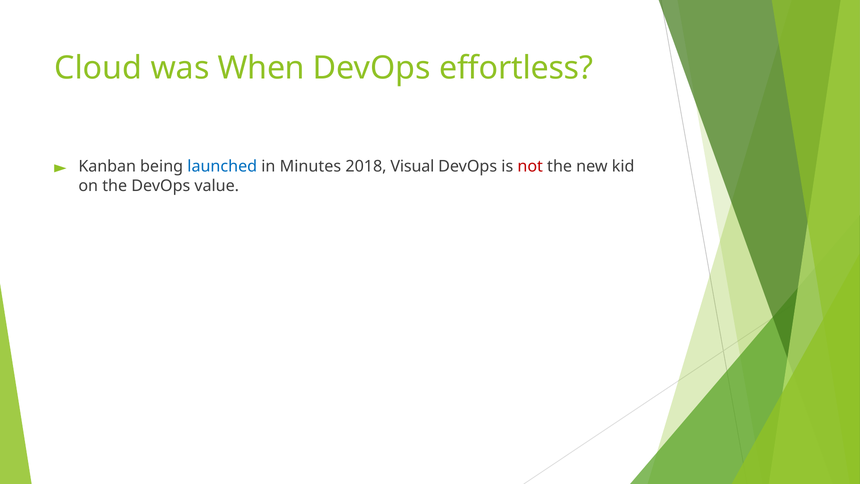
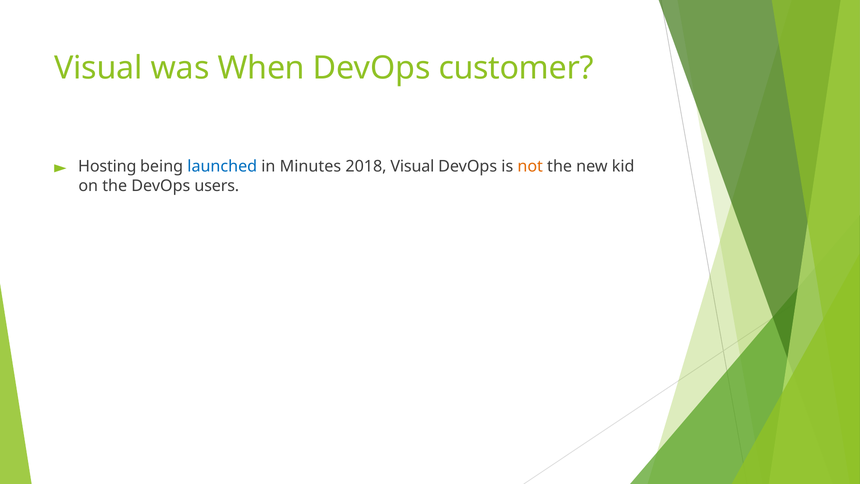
Cloud at (98, 68): Cloud -> Visual
effortless: effortless -> customer
Kanban: Kanban -> Hosting
not colour: red -> orange
value: value -> users
